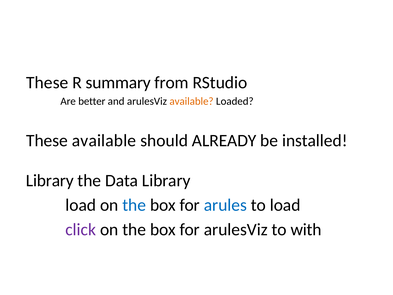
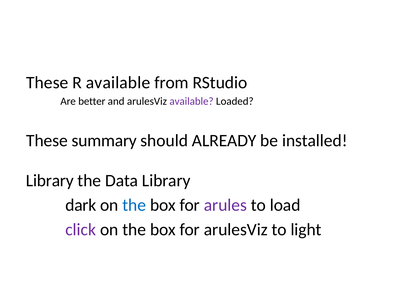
R summary: summary -> available
available at (191, 101) colour: orange -> purple
These available: available -> summary
load at (81, 205): load -> dark
arules colour: blue -> purple
with: with -> light
